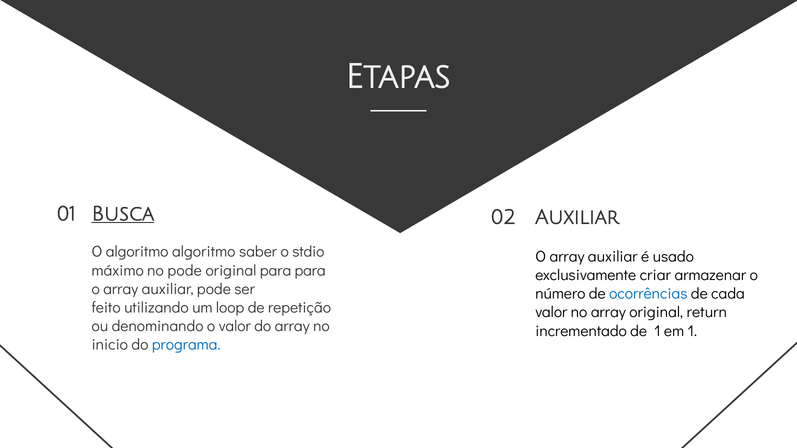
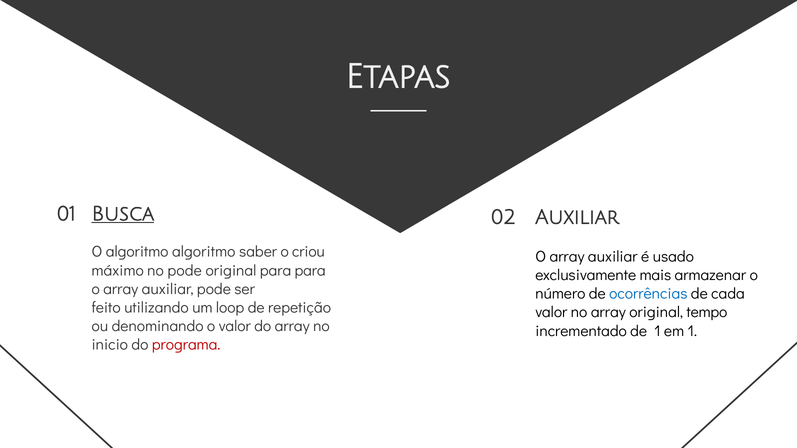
stdio: stdio -> criou
criar: criar -> mais
return: return -> tempo
programa colour: blue -> red
